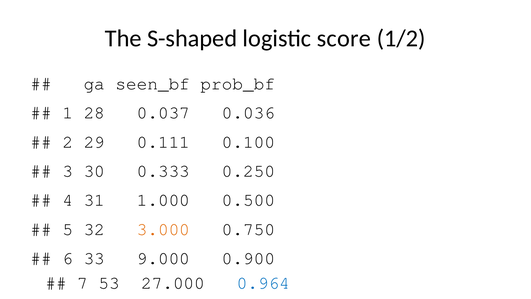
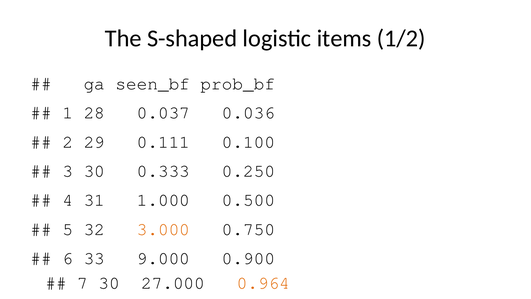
score: score -> items
7 53: 53 -> 30
0.964 colour: blue -> orange
